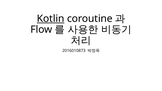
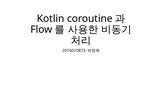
Kotlin underline: present -> none
